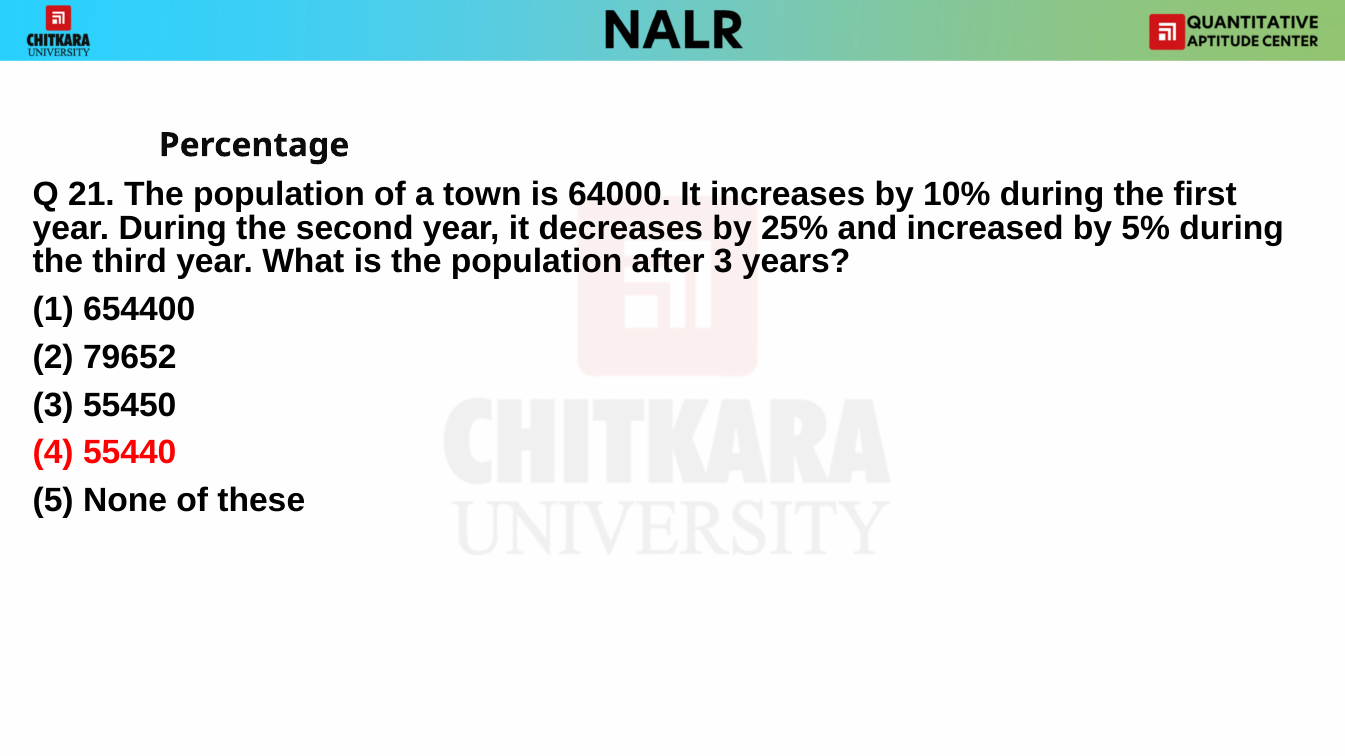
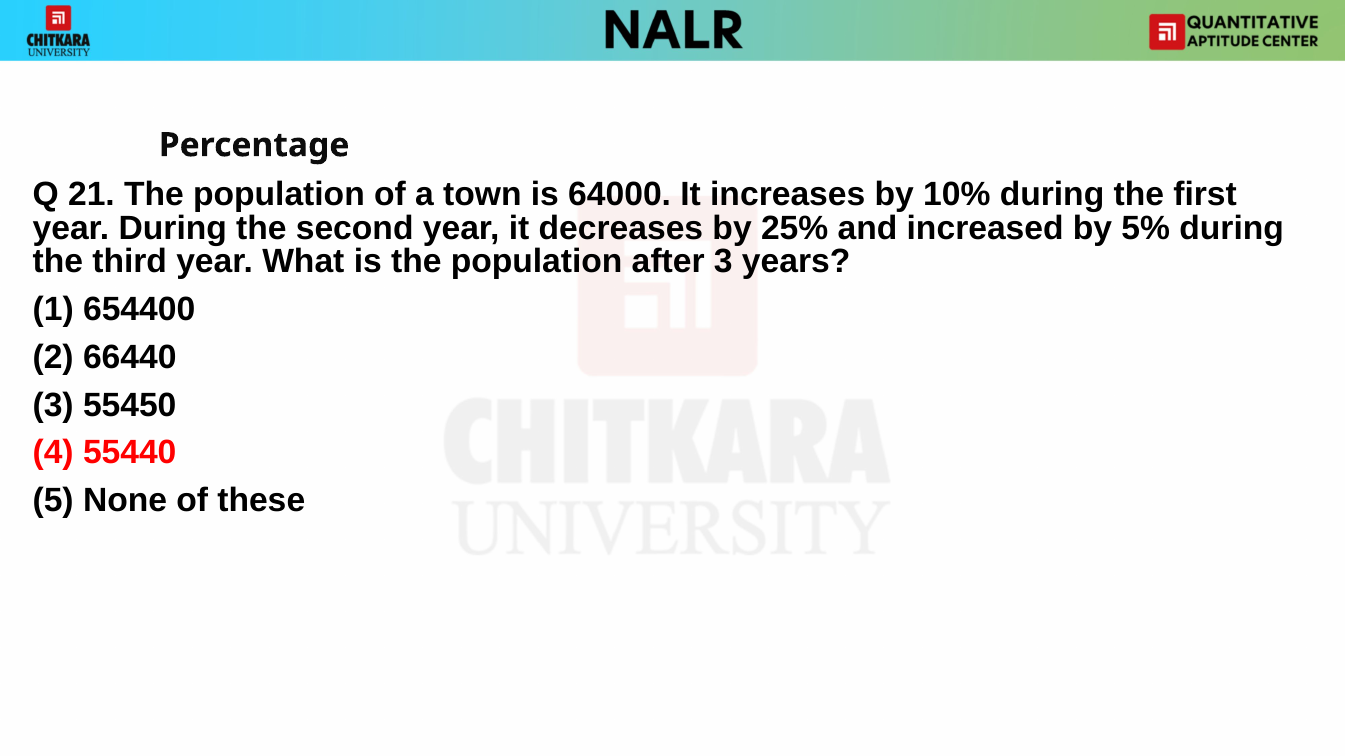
79652: 79652 -> 66440
